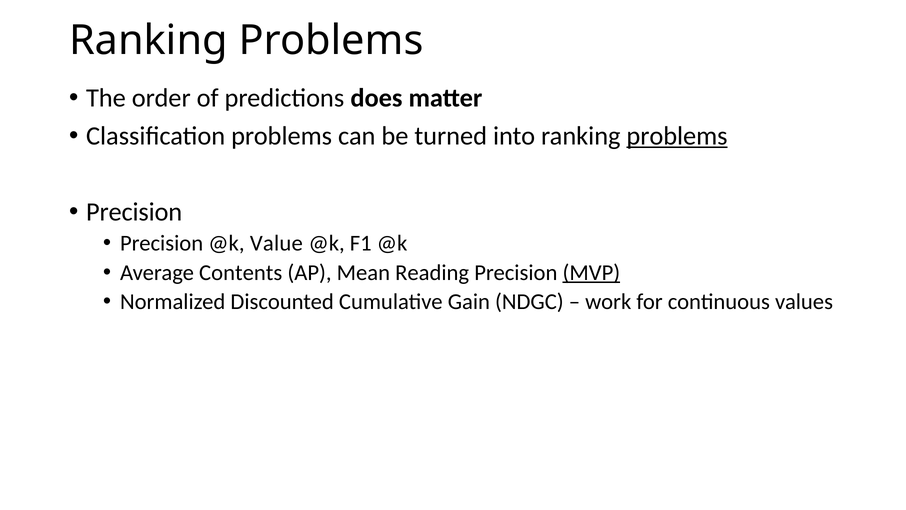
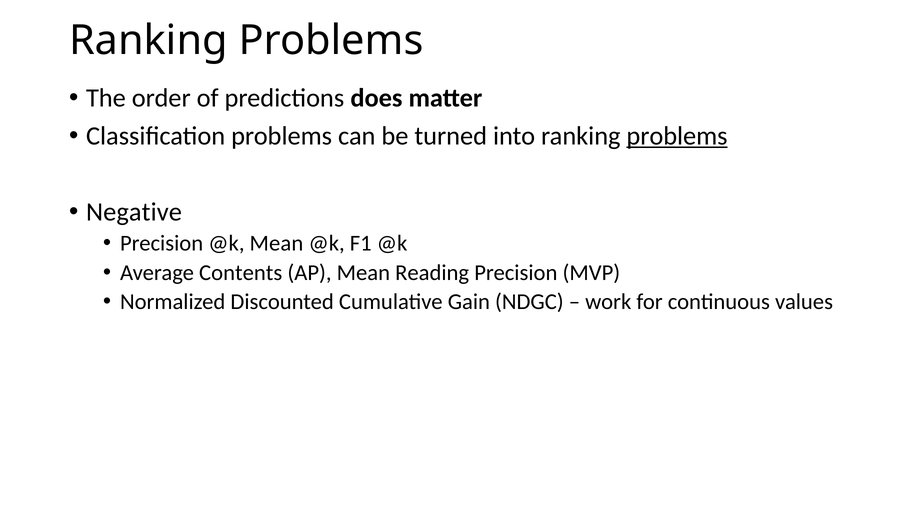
Precision at (134, 212): Precision -> Negative
@k Value: Value -> Mean
MVP underline: present -> none
